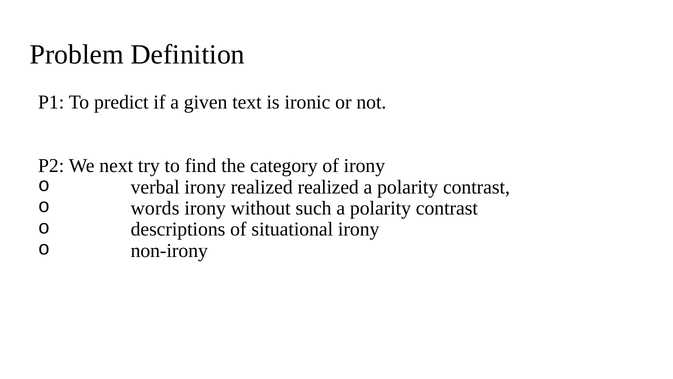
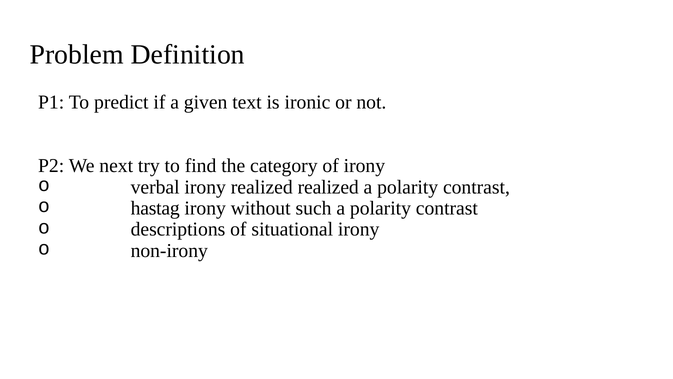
words: words -> hastag
